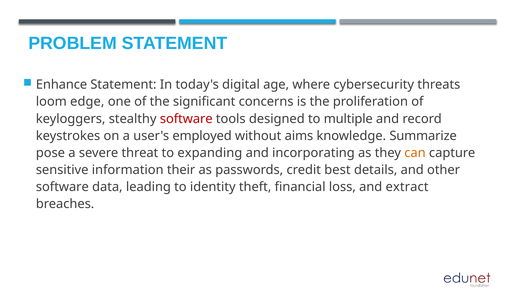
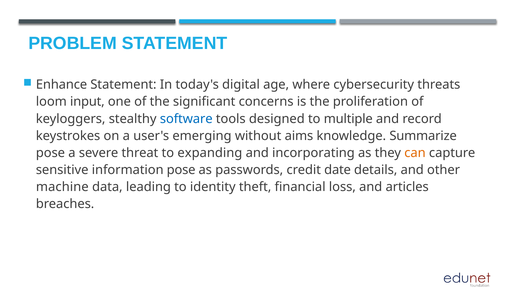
edge: edge -> input
software at (186, 119) colour: red -> blue
employed: employed -> emerging
information their: their -> pose
best: best -> date
software at (62, 187): software -> machine
extract: extract -> articles
